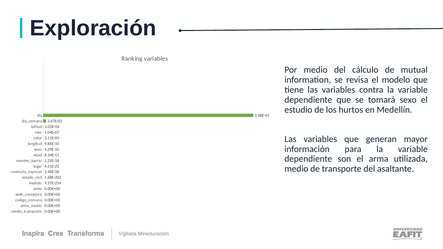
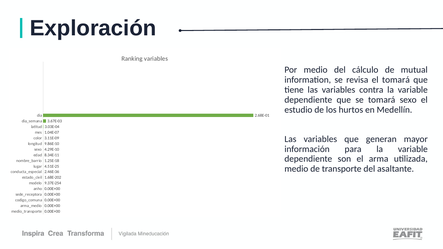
el modelo: modelo -> tomará
